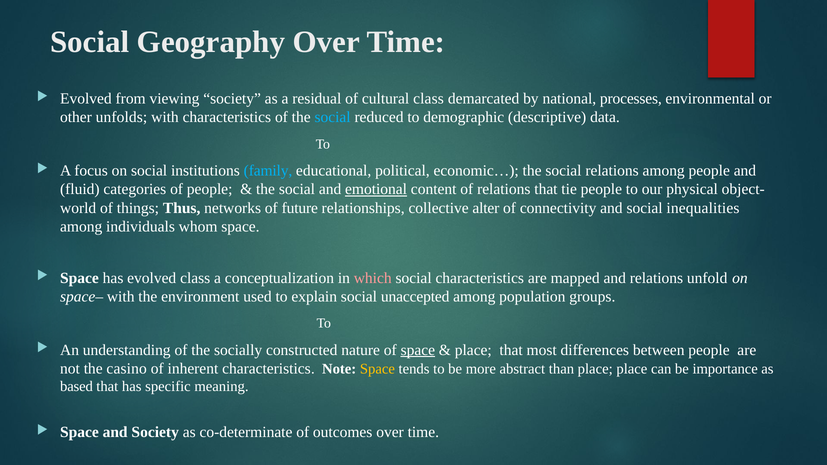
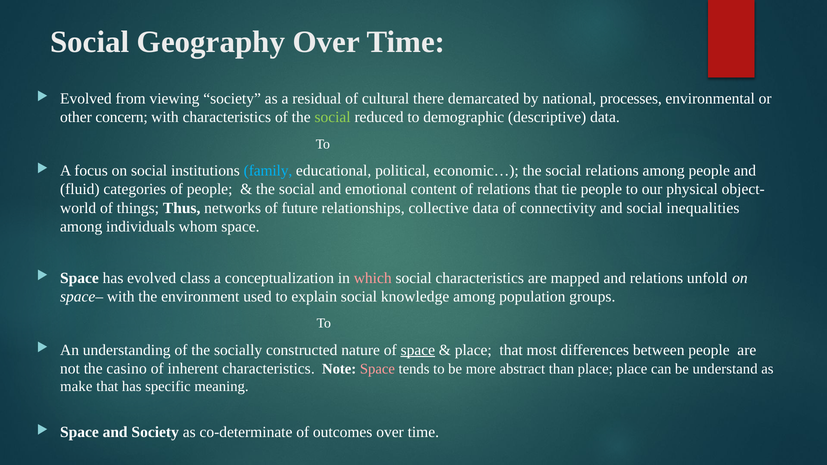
cultural class: class -> there
unfolds: unfolds -> concern
social at (333, 117) colour: light blue -> light green
emotional underline: present -> none
collective alter: alter -> data
unaccepted: unaccepted -> knowledge
Space at (377, 369) colour: yellow -> pink
importance: importance -> understand
based: based -> make
